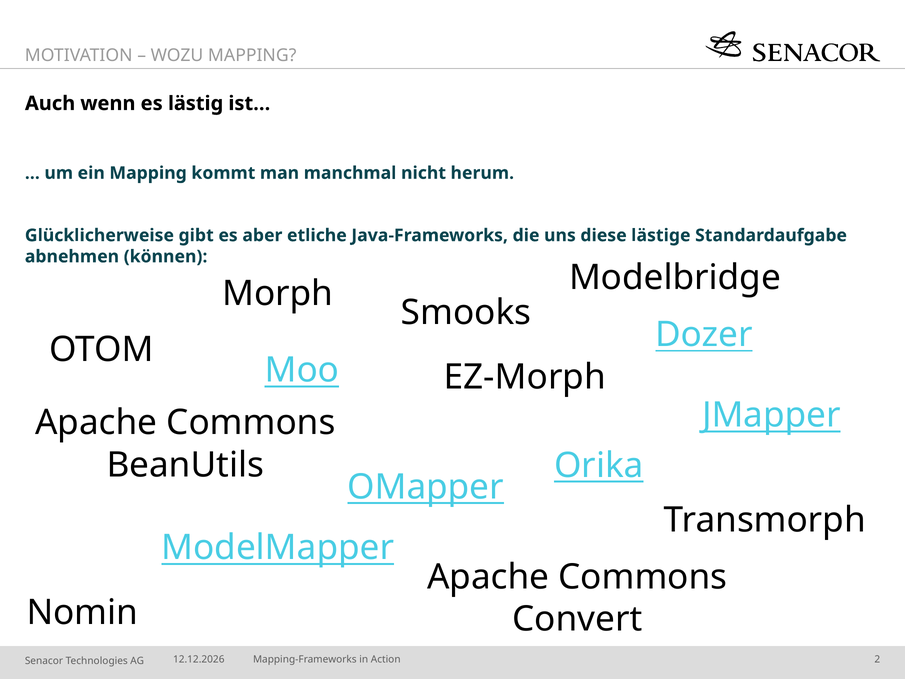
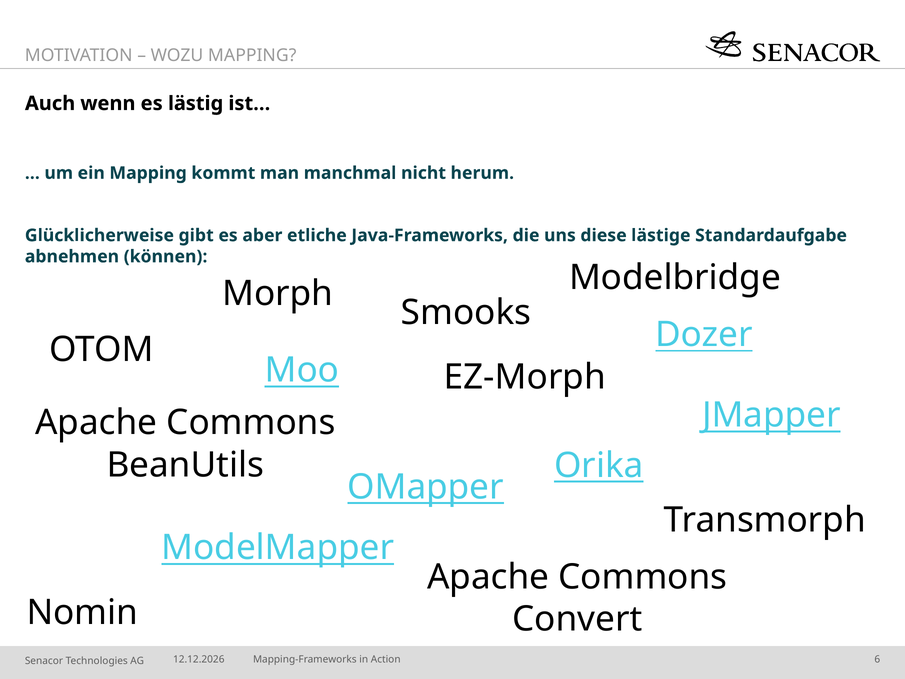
2: 2 -> 6
